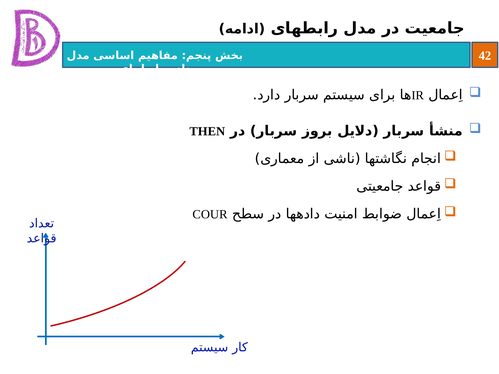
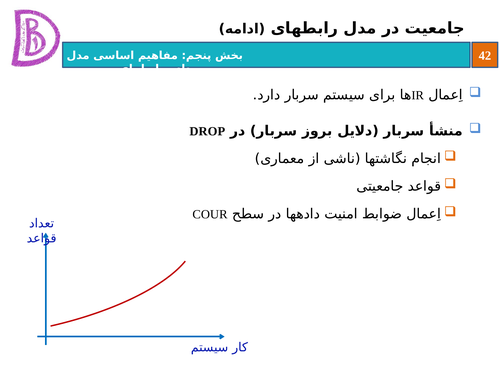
THEN: THEN -> DROP
